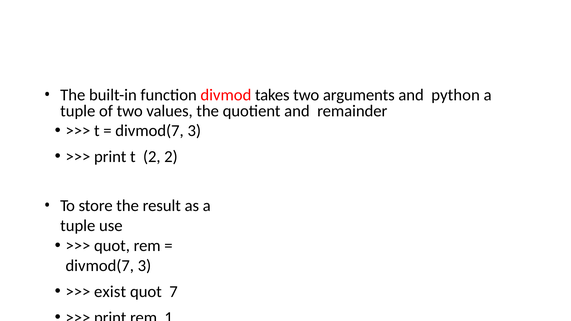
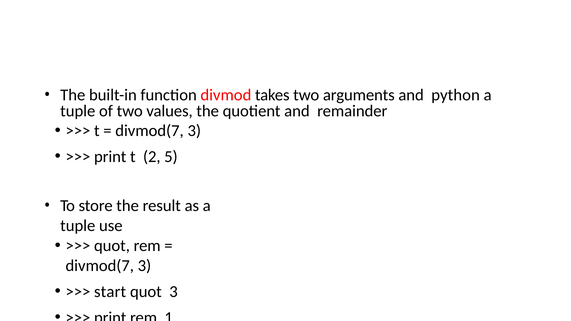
2 2: 2 -> 5
exist: exist -> start
quot 7: 7 -> 3
